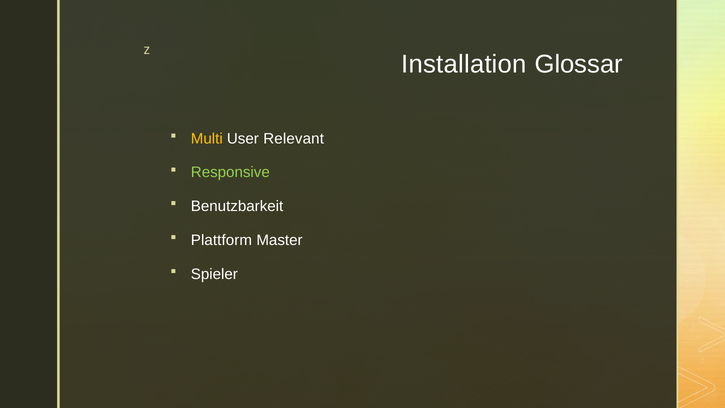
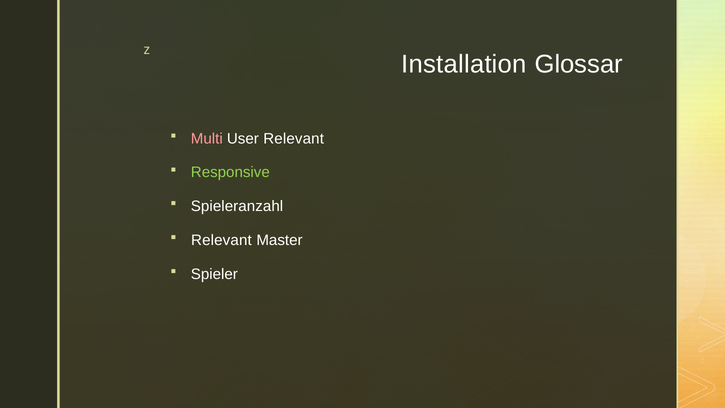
Multi colour: yellow -> pink
Benutzbarkeit: Benutzbarkeit -> Spieleranzahl
Plattform at (221, 240): Plattform -> Relevant
